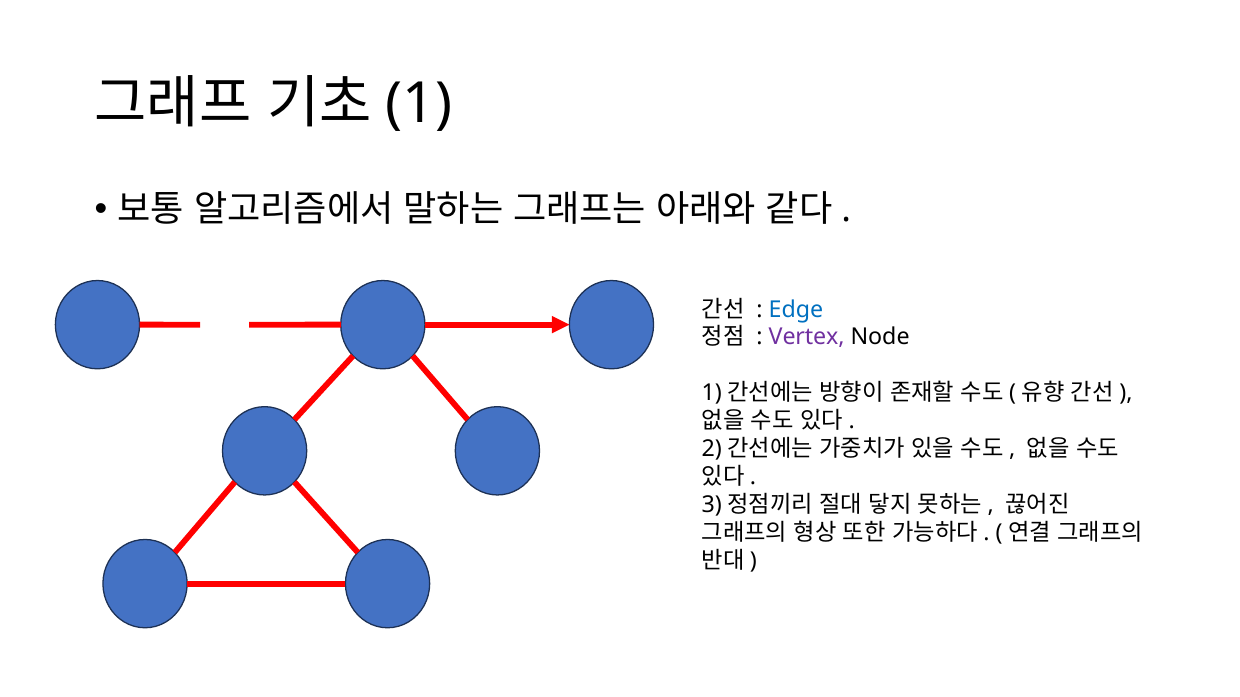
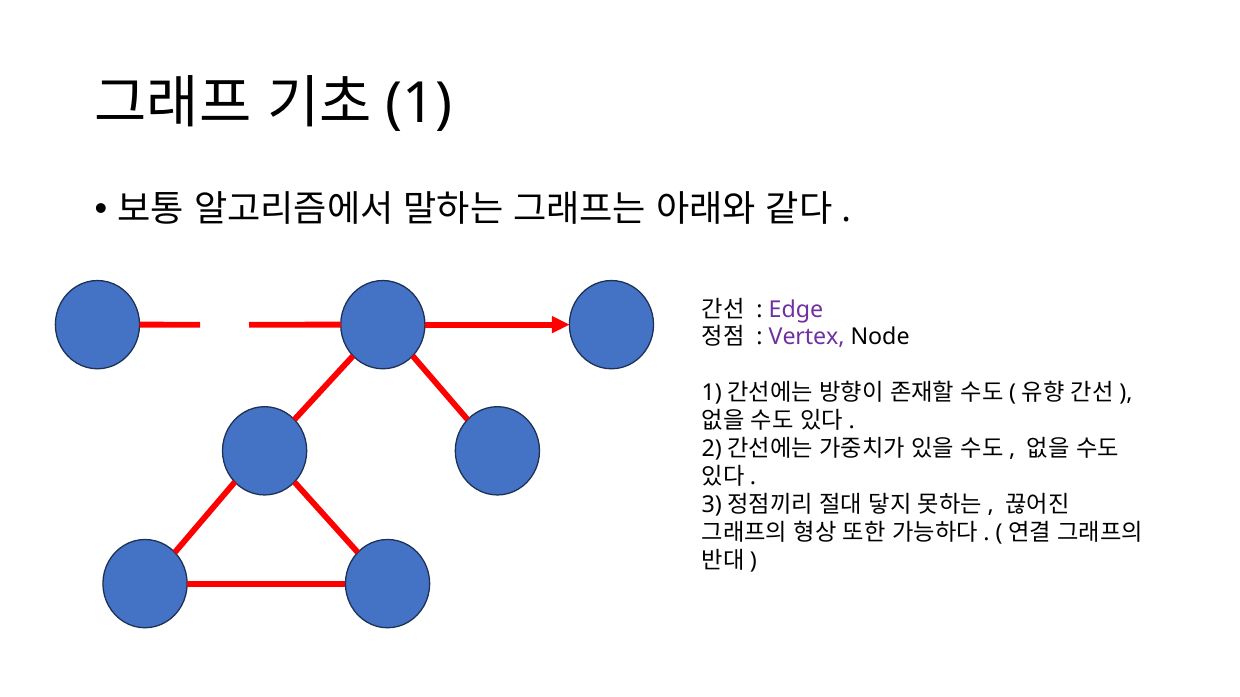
Edge colour: blue -> purple
